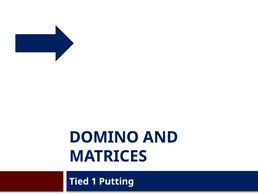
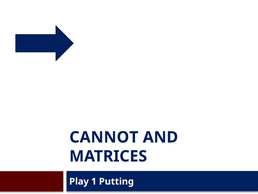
DOMINO: DOMINO -> CANNOT
Tied: Tied -> Play
